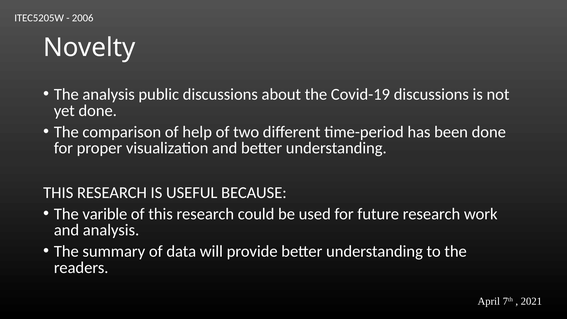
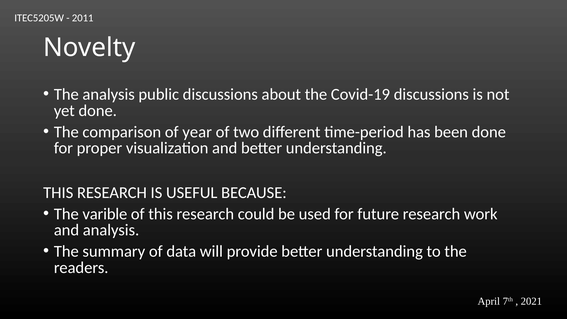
2006: 2006 -> 2011
help: help -> year
